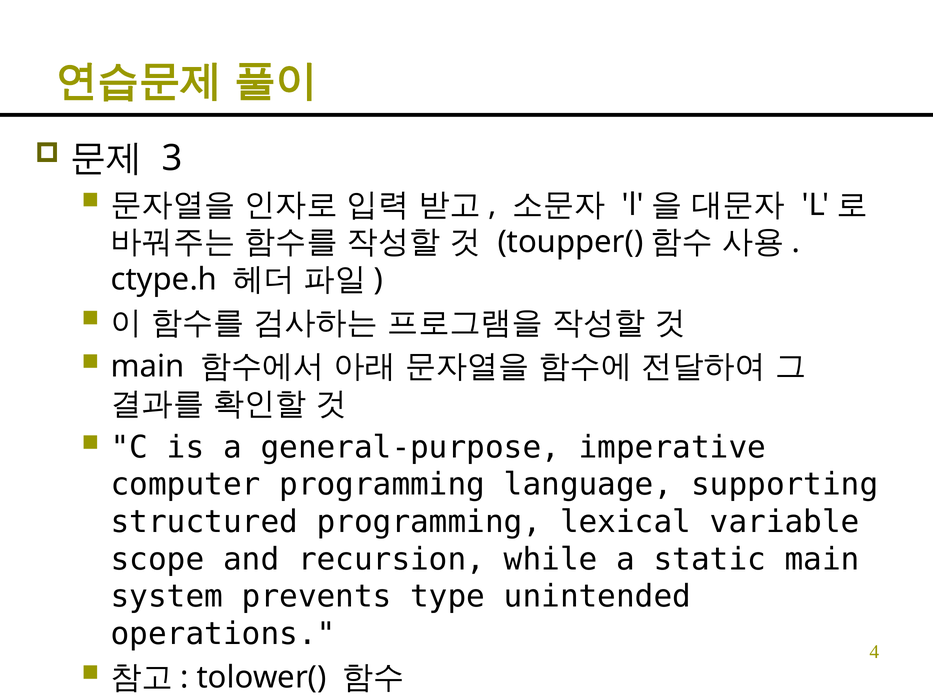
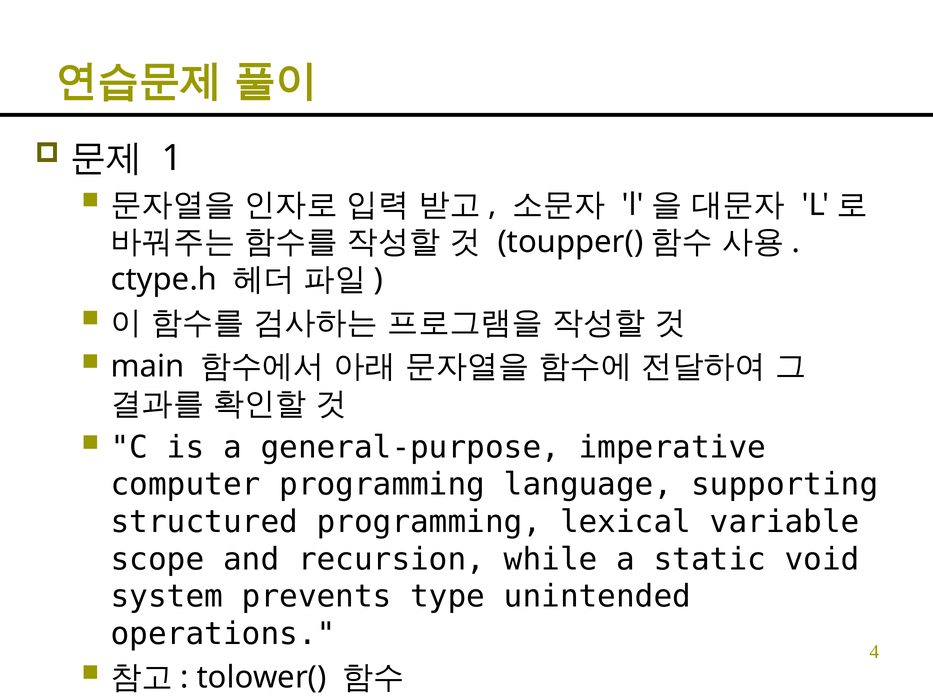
3: 3 -> 1
static main: main -> void
